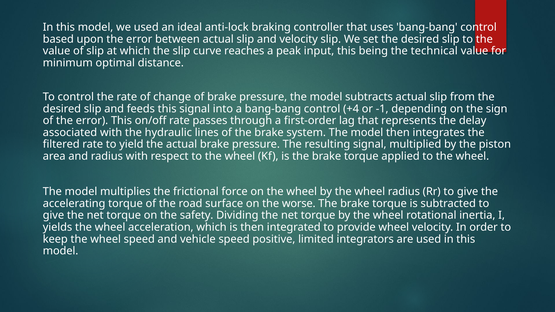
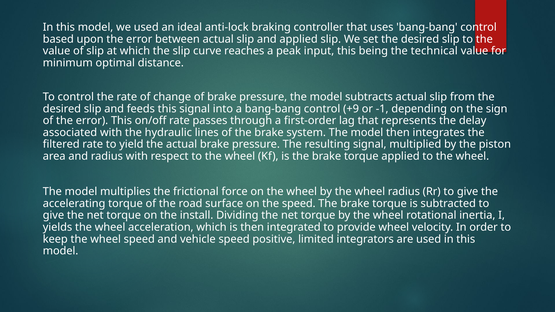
and velocity: velocity -> applied
+4: +4 -> +9
the worse: worse -> speed
safety: safety -> install
